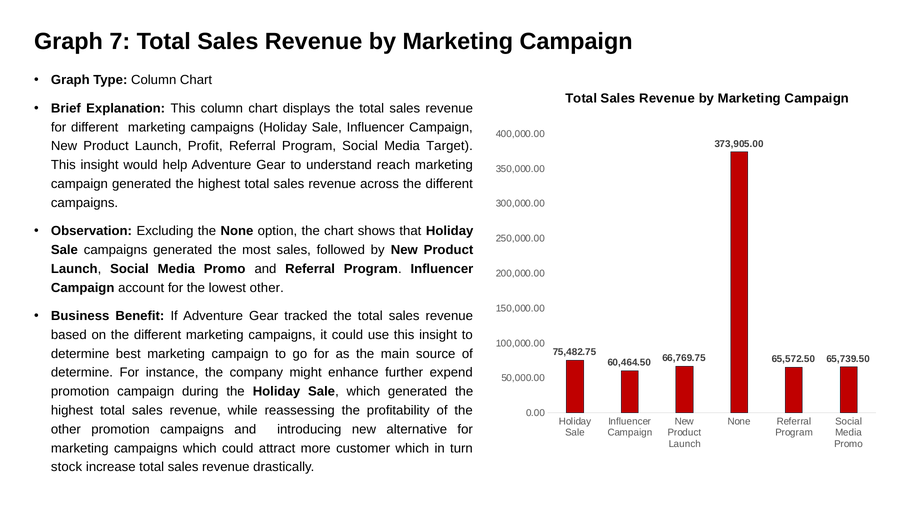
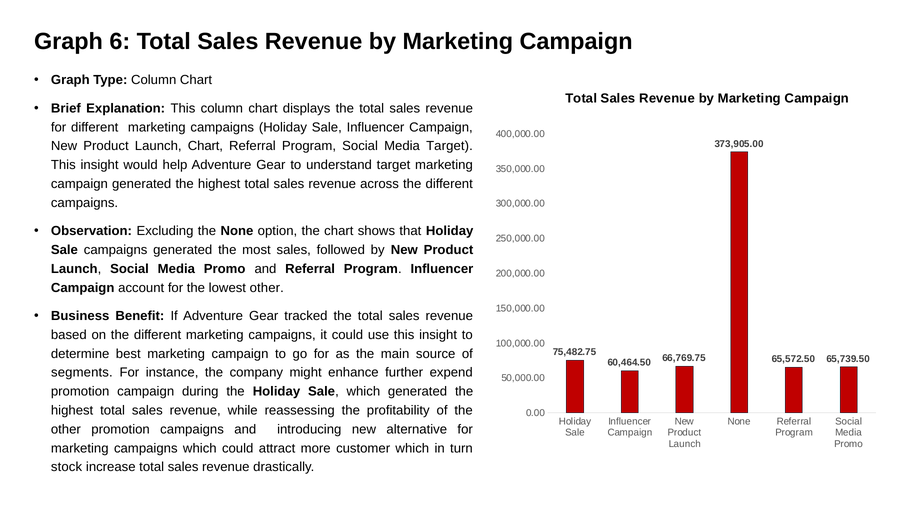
7: 7 -> 6
Launch Profit: Profit -> Chart
understand reach: reach -> target
determine at (82, 373): determine -> segments
